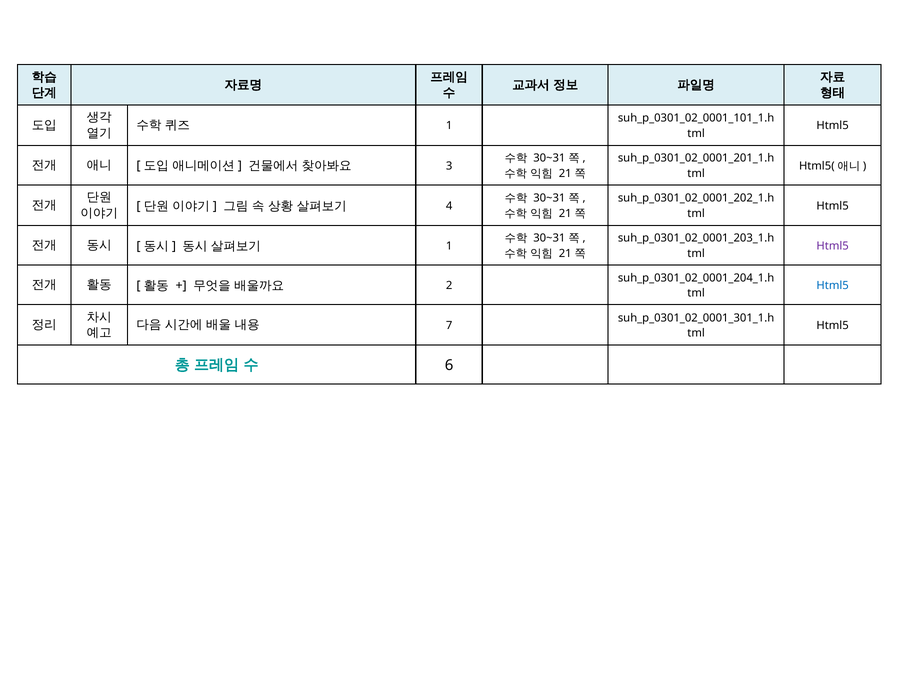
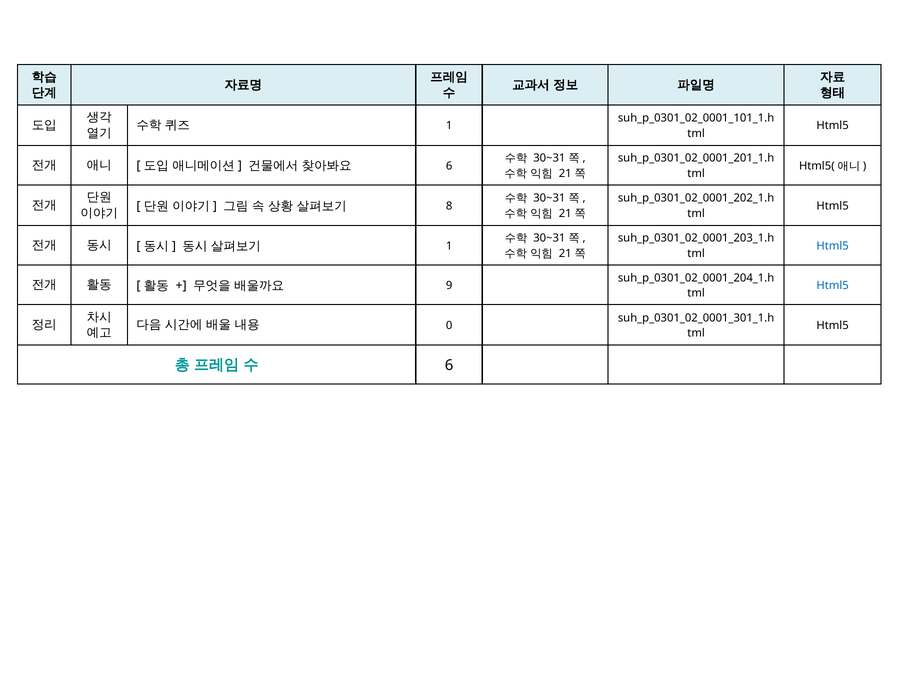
3 at (449, 166): 3 -> 6
4: 4 -> 8
Html5 at (833, 246) colour: purple -> blue
2: 2 -> 9
7: 7 -> 0
